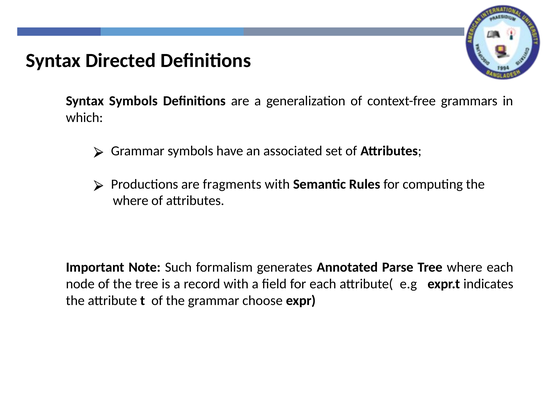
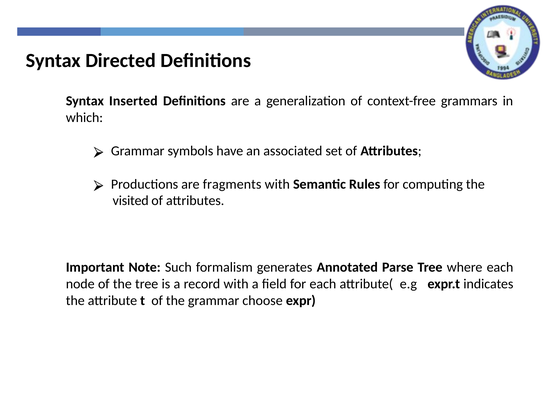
Syntax Symbols: Symbols -> Inserted
where at (131, 201): where -> visited
